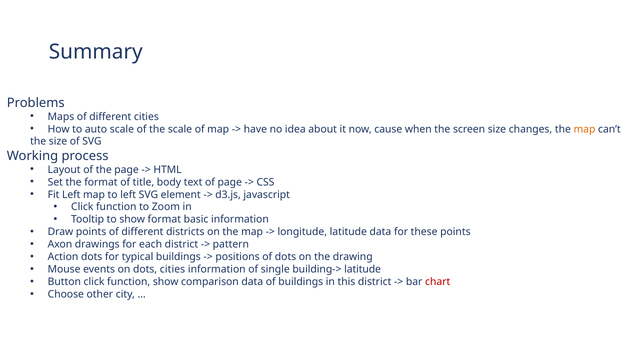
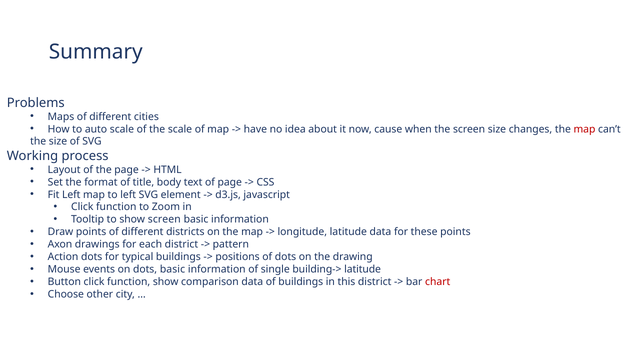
map at (584, 129) colour: orange -> red
show format: format -> screen
dots cities: cities -> basic
